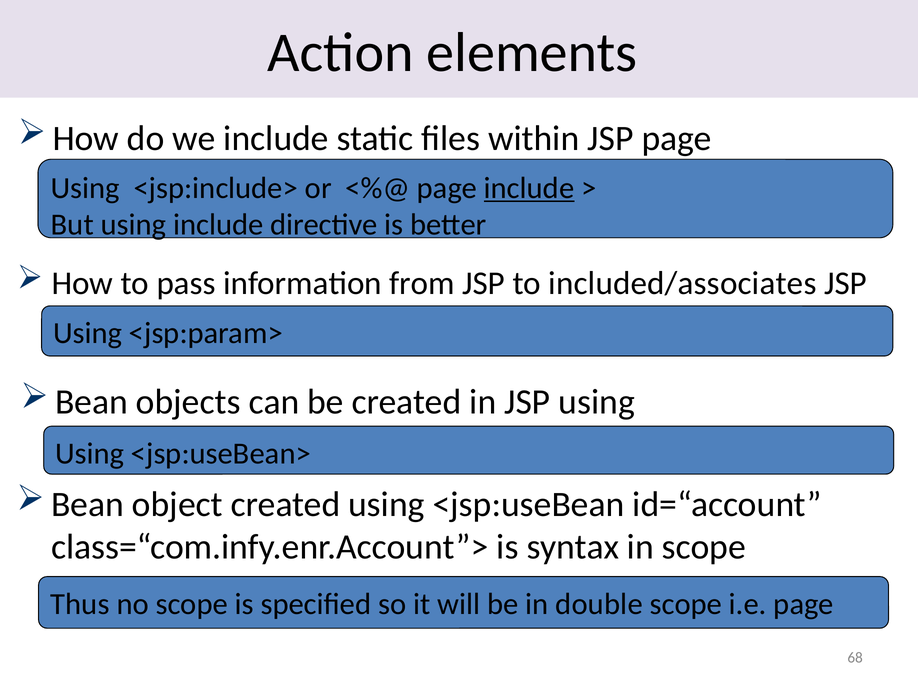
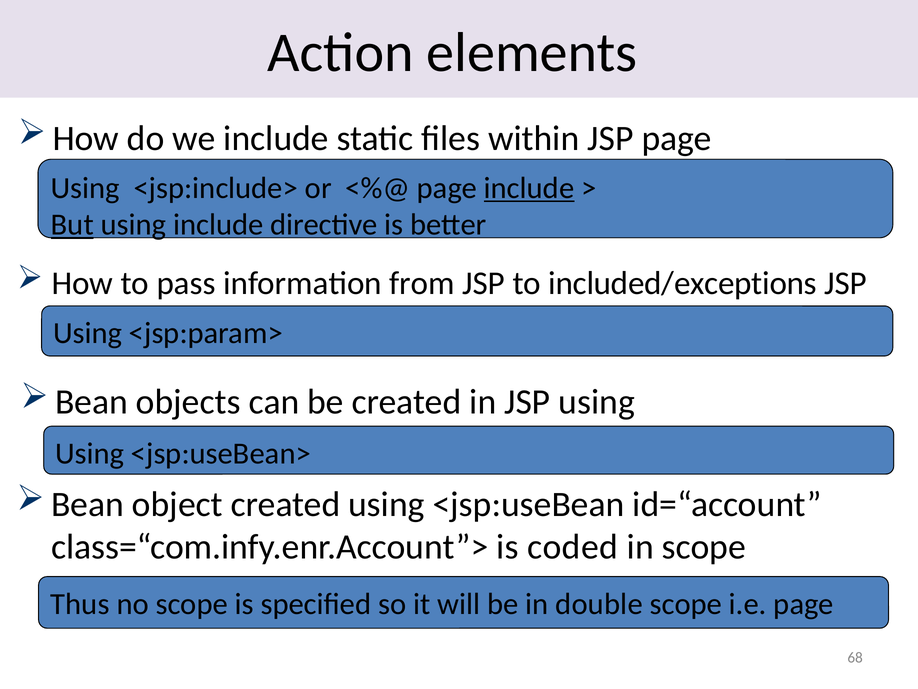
But underline: none -> present
included/associates: included/associates -> included/exceptions
syntax: syntax -> coded
